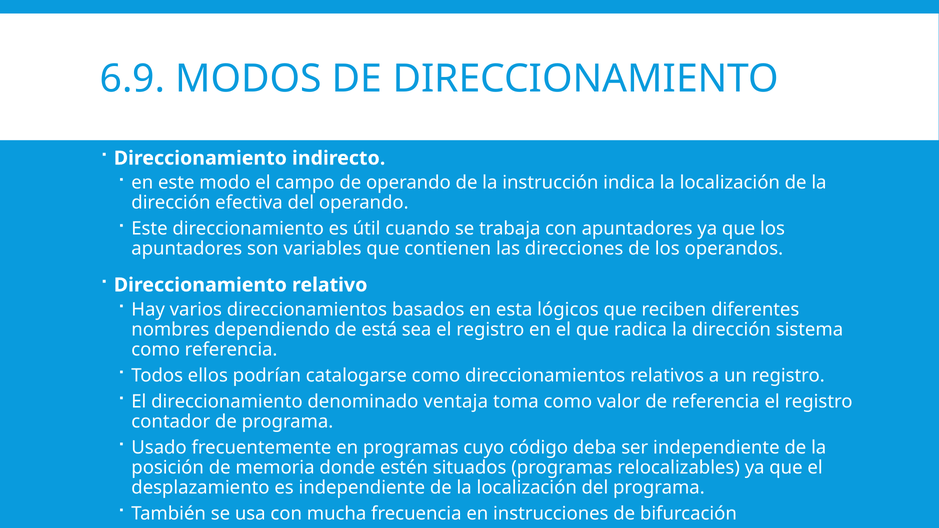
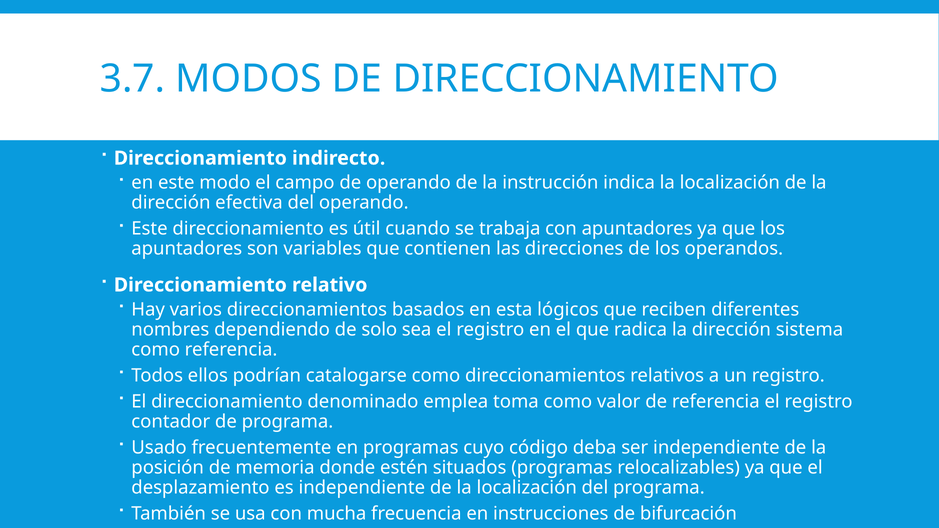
6.9: 6.9 -> 3.7
está: está -> solo
ventaja: ventaja -> emplea
